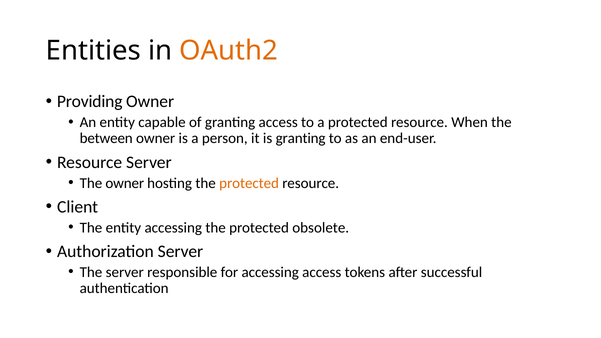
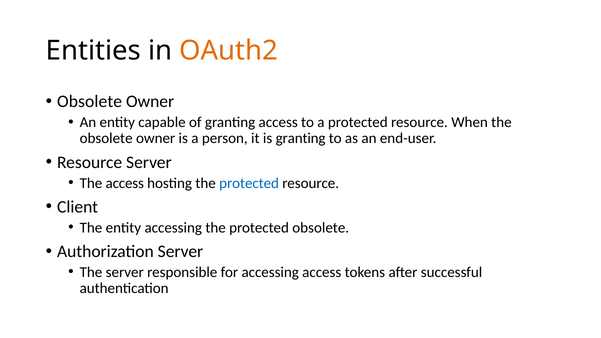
Providing at (90, 102): Providing -> Obsolete
between at (106, 139): between -> obsolete
The owner: owner -> access
protected at (249, 183) colour: orange -> blue
